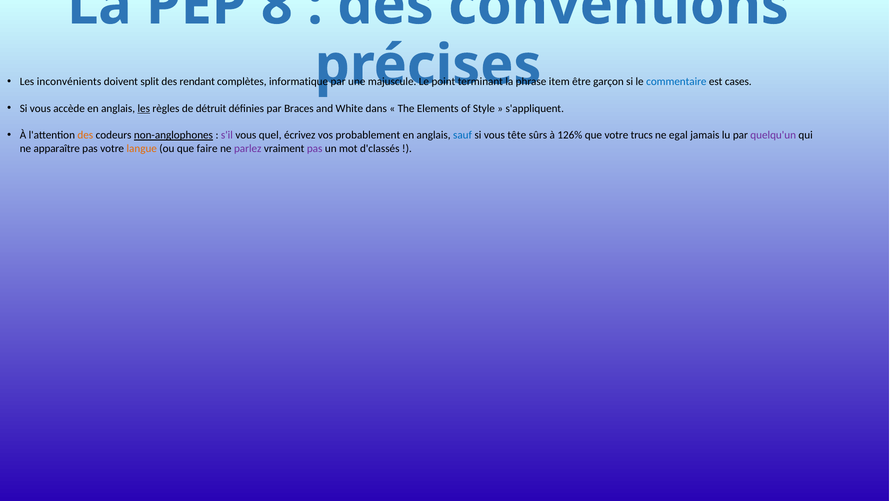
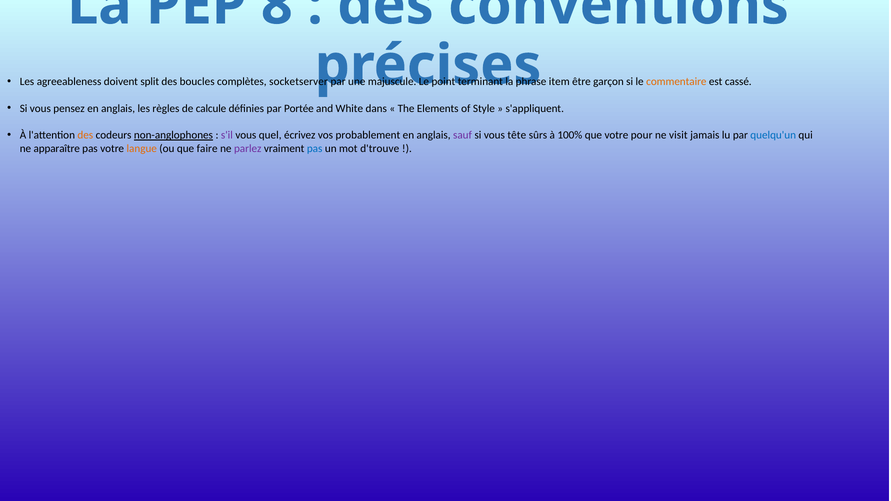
inconvénients: inconvénients -> agreeableness
rendant: rendant -> boucles
informatique: informatique -> socketserver
commentaire colour: blue -> orange
cases: cases -> cassé
accède: accède -> pensez
les at (144, 108) underline: present -> none
détruit: détruit -> calcule
Braces: Braces -> Portée
sauf colour: blue -> purple
126%: 126% -> 100%
trucs: trucs -> pour
egal: egal -> visit
quelqu'un colour: purple -> blue
pas at (315, 149) colour: purple -> blue
d'classés: d'classés -> d'trouve
